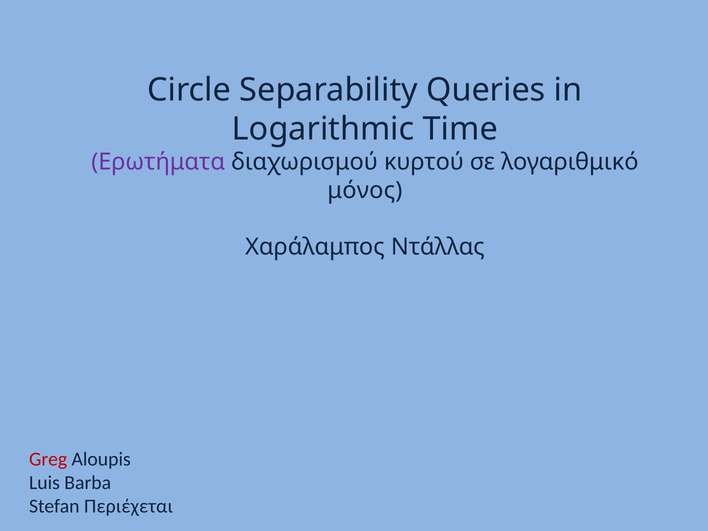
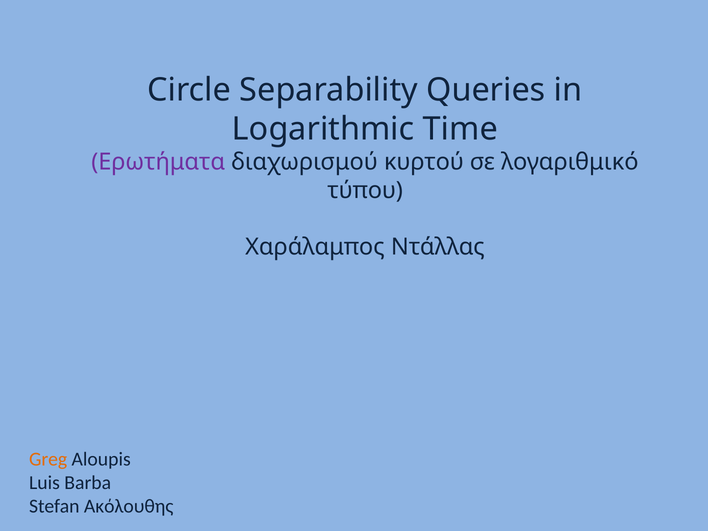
μόνος: μόνος -> τύπου
Greg colour: red -> orange
Περιέχεται: Περιέχεται -> Ακόλουθης
